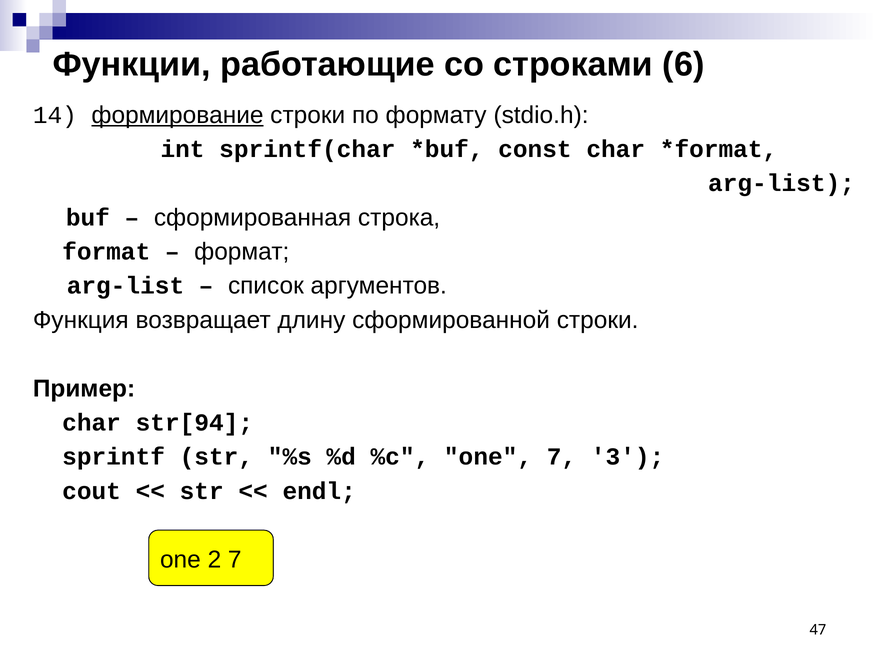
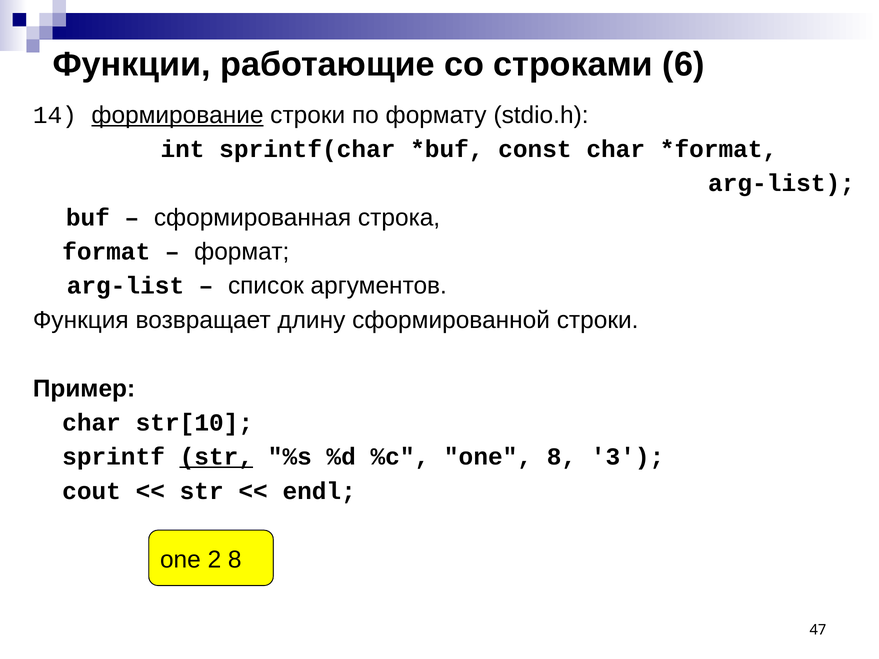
str[94: str[94 -> str[10
str at (216, 457) underline: none -> present
one 7: 7 -> 8
2 7: 7 -> 8
